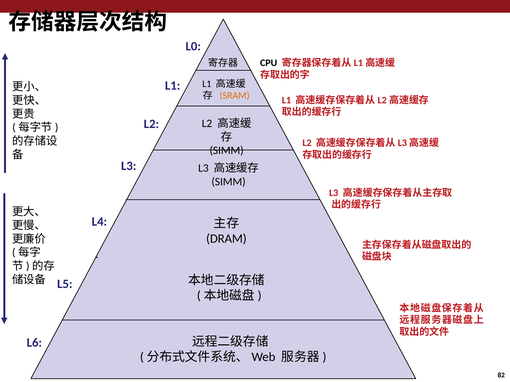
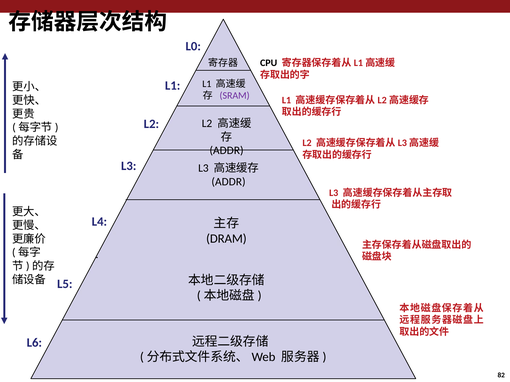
SRAM colour: orange -> purple
SIMM at (227, 151): SIMM -> ADDR
SIMM at (229, 182): SIMM -> ADDR
